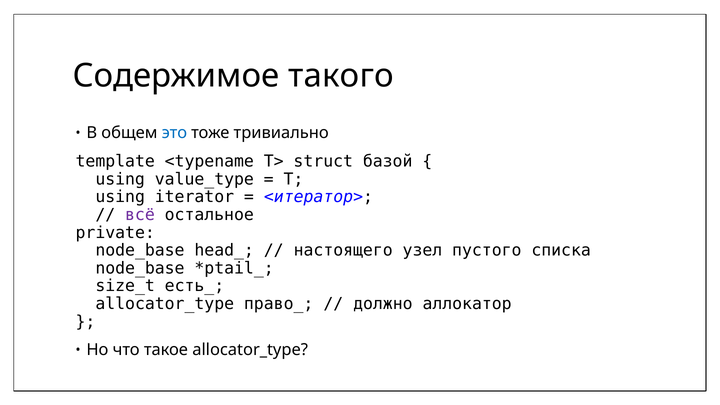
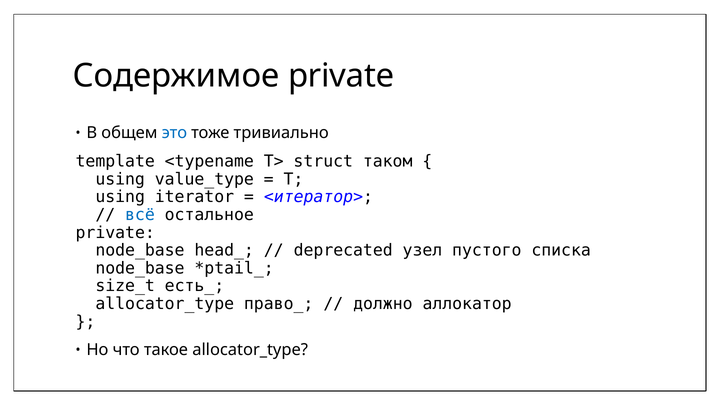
Содержимое такого: такого -> private
базой: базой -> таком
всё colour: purple -> blue
настоящего: настоящего -> deprecated
